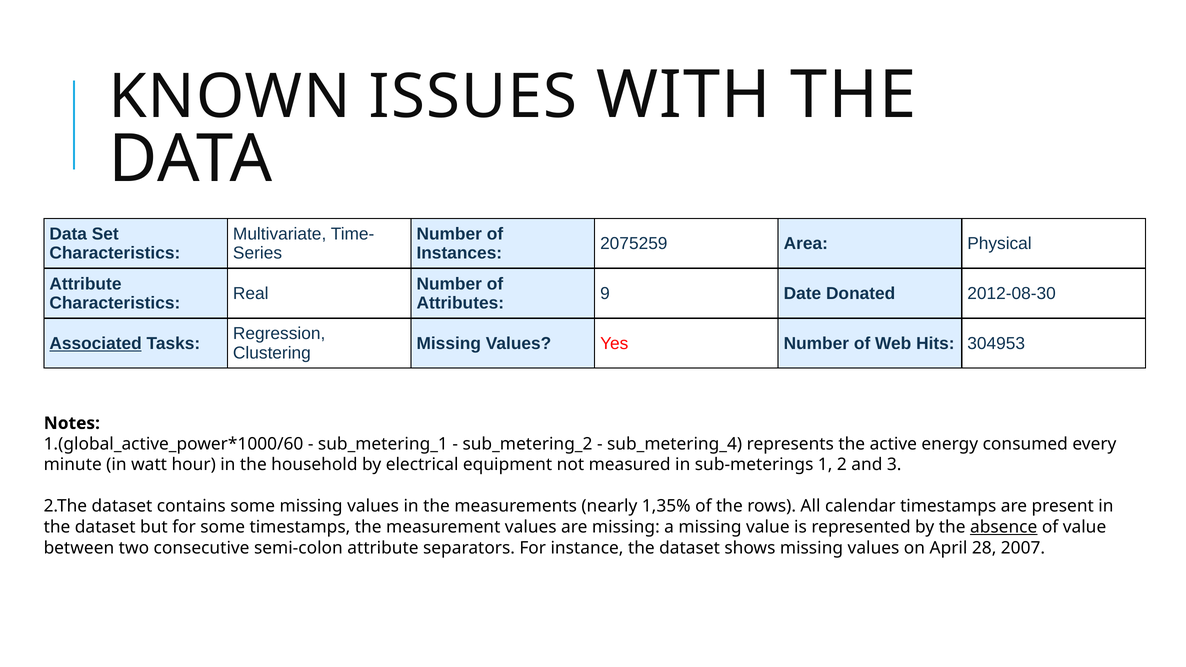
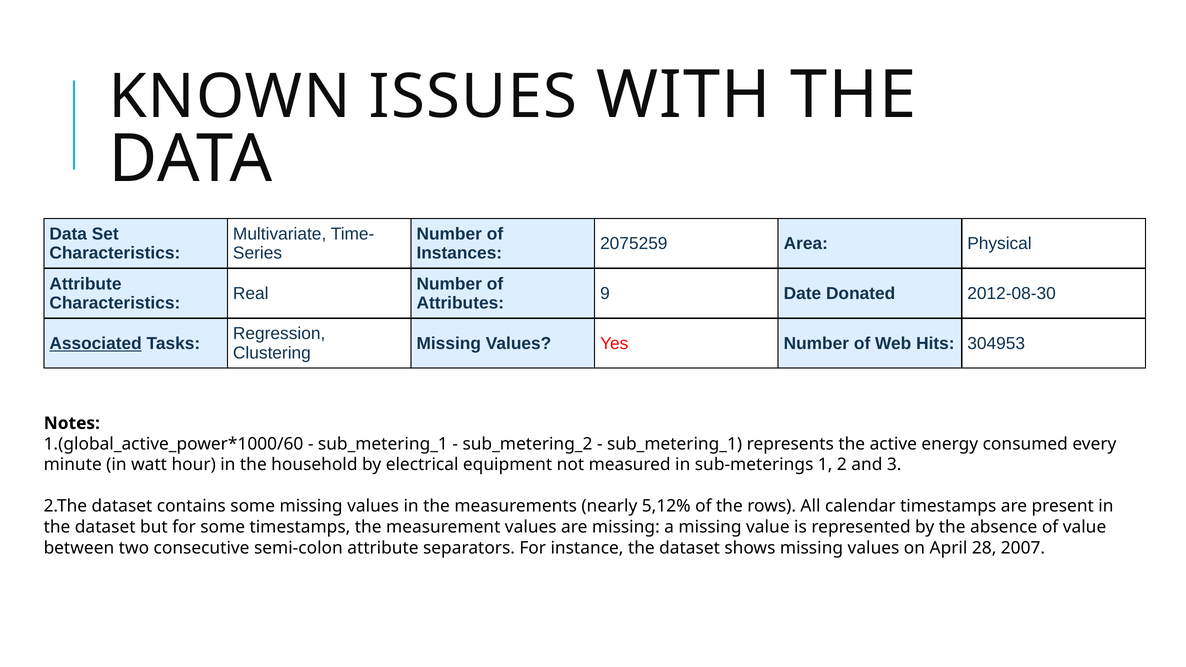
sub_metering_4 at (675, 444): sub_metering_4 -> sub_metering_1
1,35%: 1,35% -> 5,12%
absence underline: present -> none
